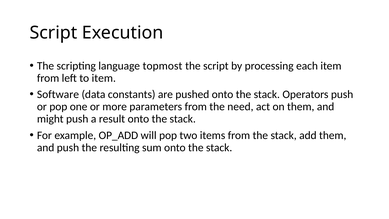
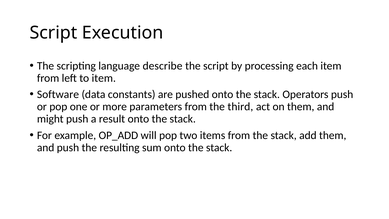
topmost: topmost -> describe
need: need -> third
